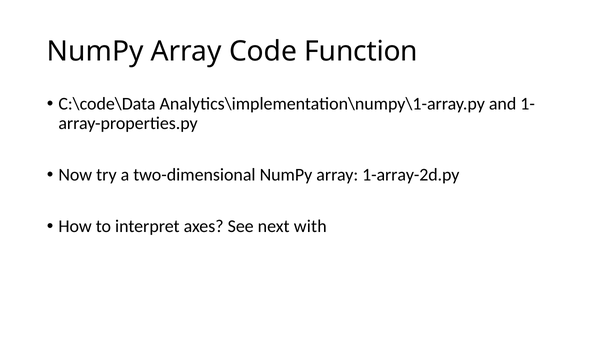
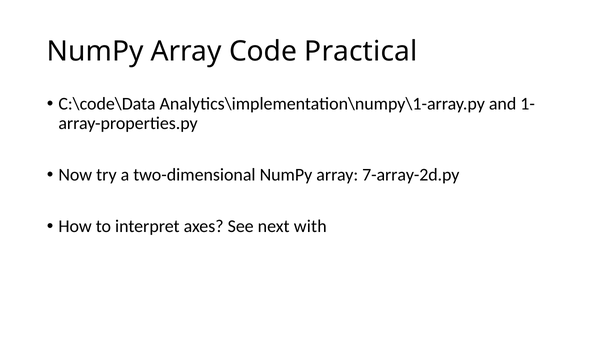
Function: Function -> Practical
1-array-2d.py: 1-array-2d.py -> 7-array-2d.py
